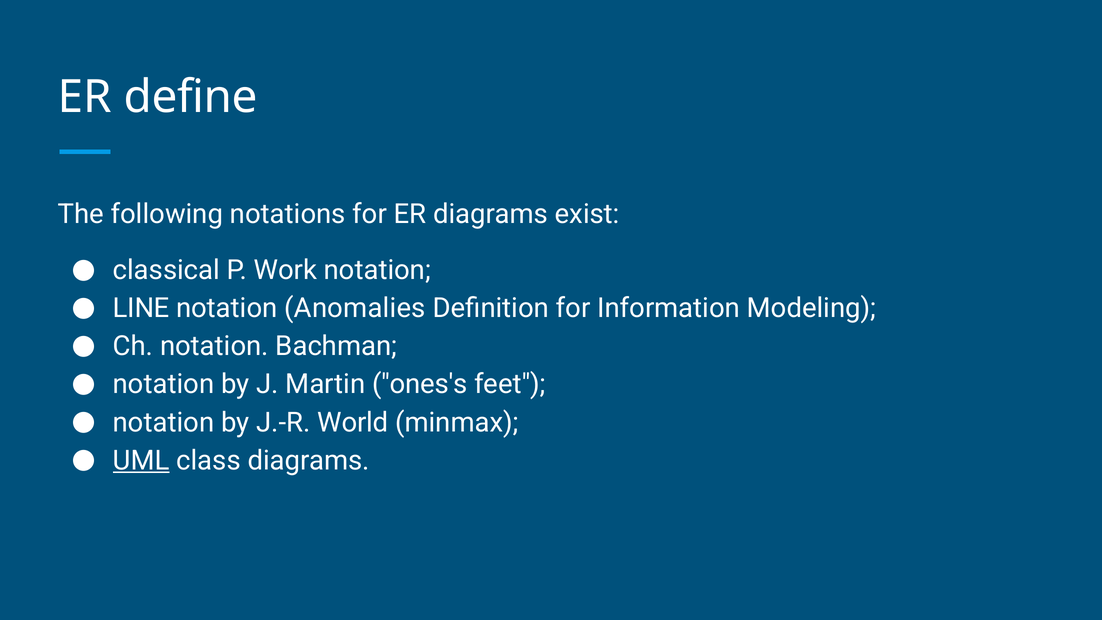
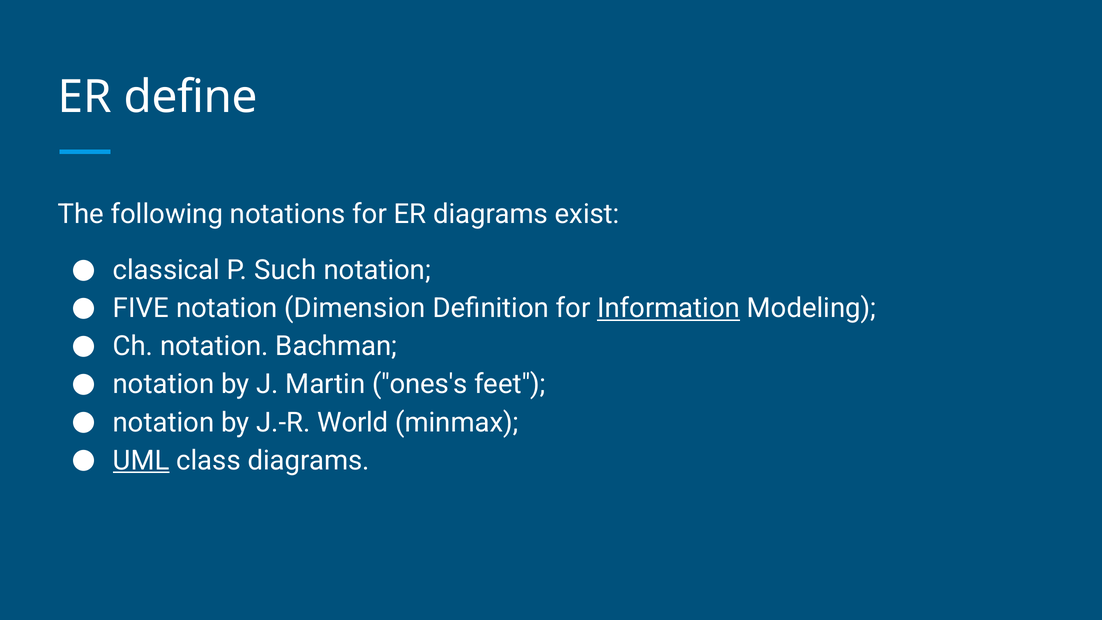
Work: Work -> Such
LINE: LINE -> FIVE
Anomalies: Anomalies -> Dimension
Information underline: none -> present
